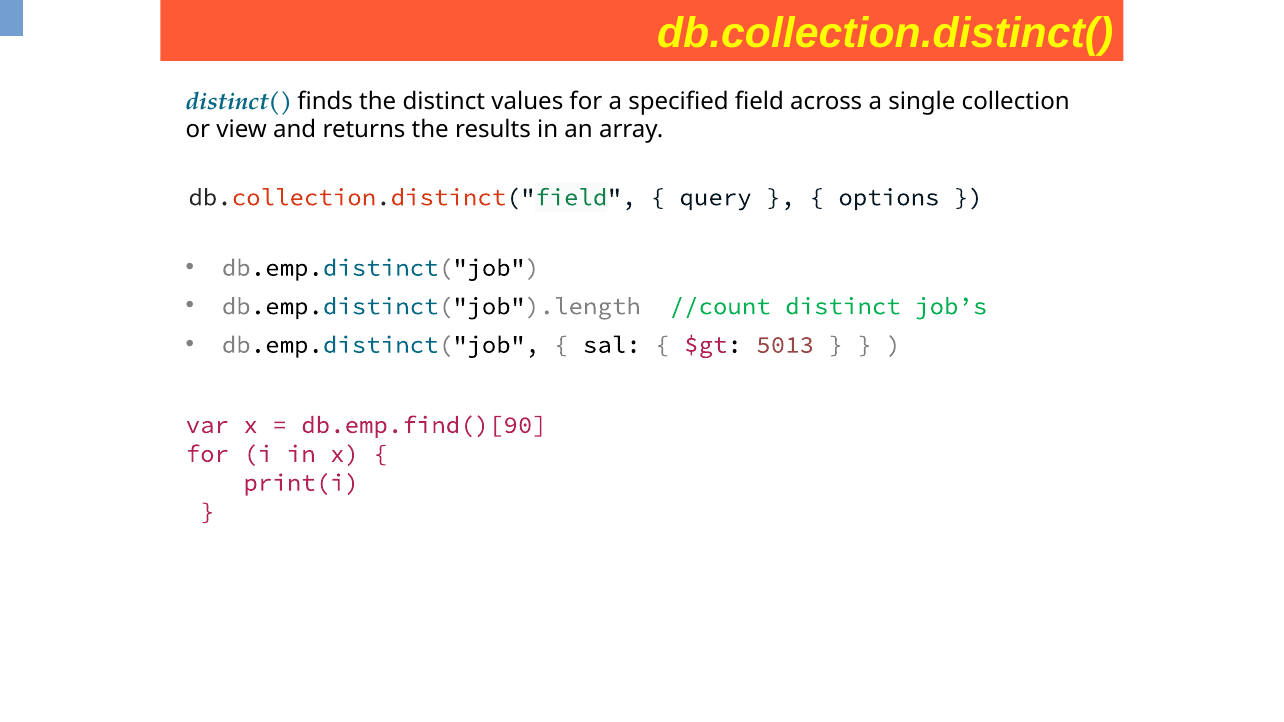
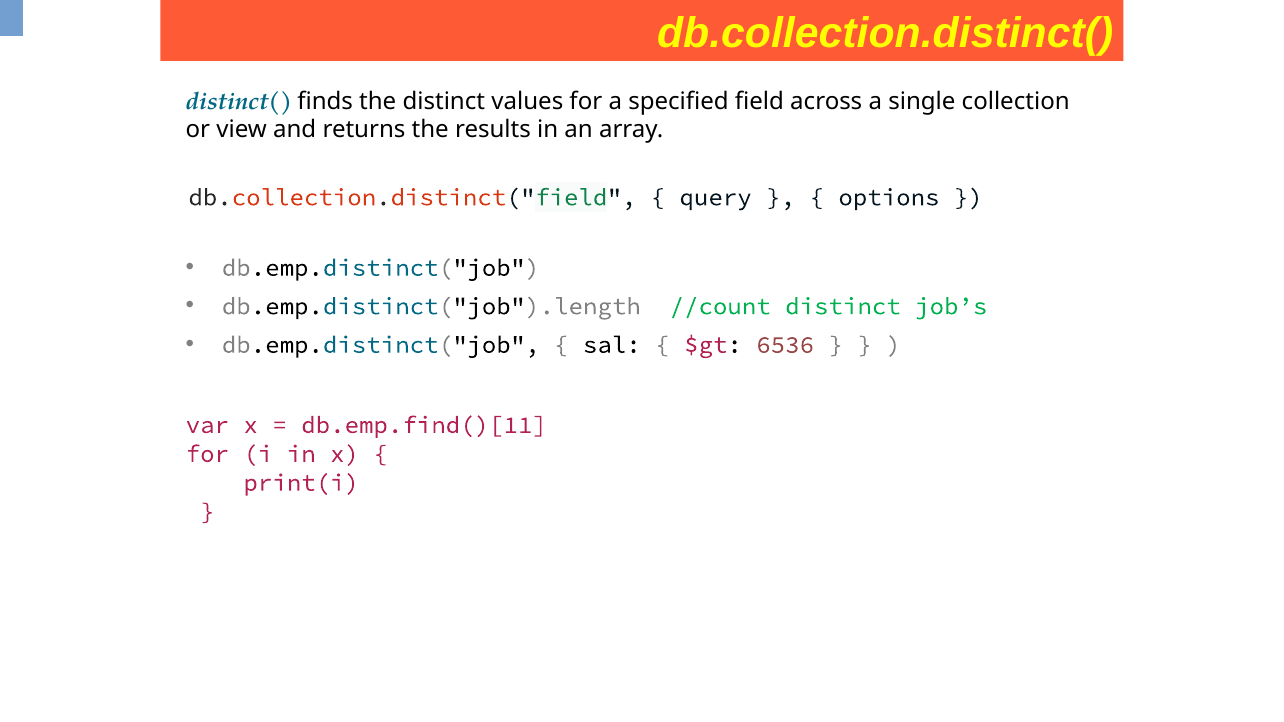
5013: 5013 -> 6536
db.emp.find()[90: db.emp.find()[90 -> db.emp.find()[11
